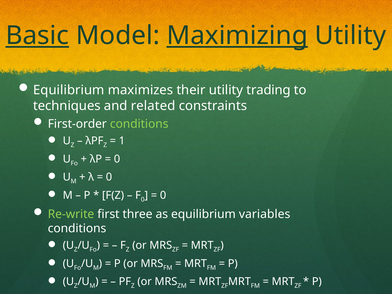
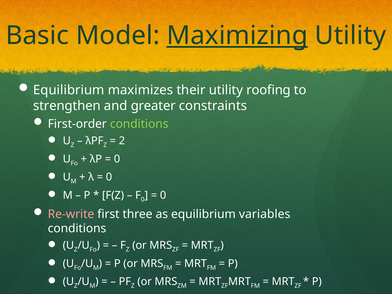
Basic underline: present -> none
trading: trading -> roofing
techniques: techniques -> strengthen
related: related -> greater
1: 1 -> 2
Re-write colour: light green -> pink
